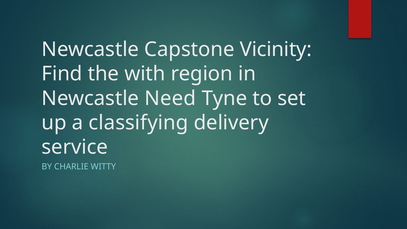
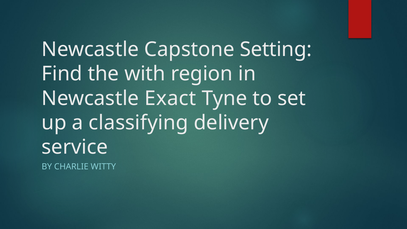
Vicinity: Vicinity -> Setting
Need: Need -> Exact
